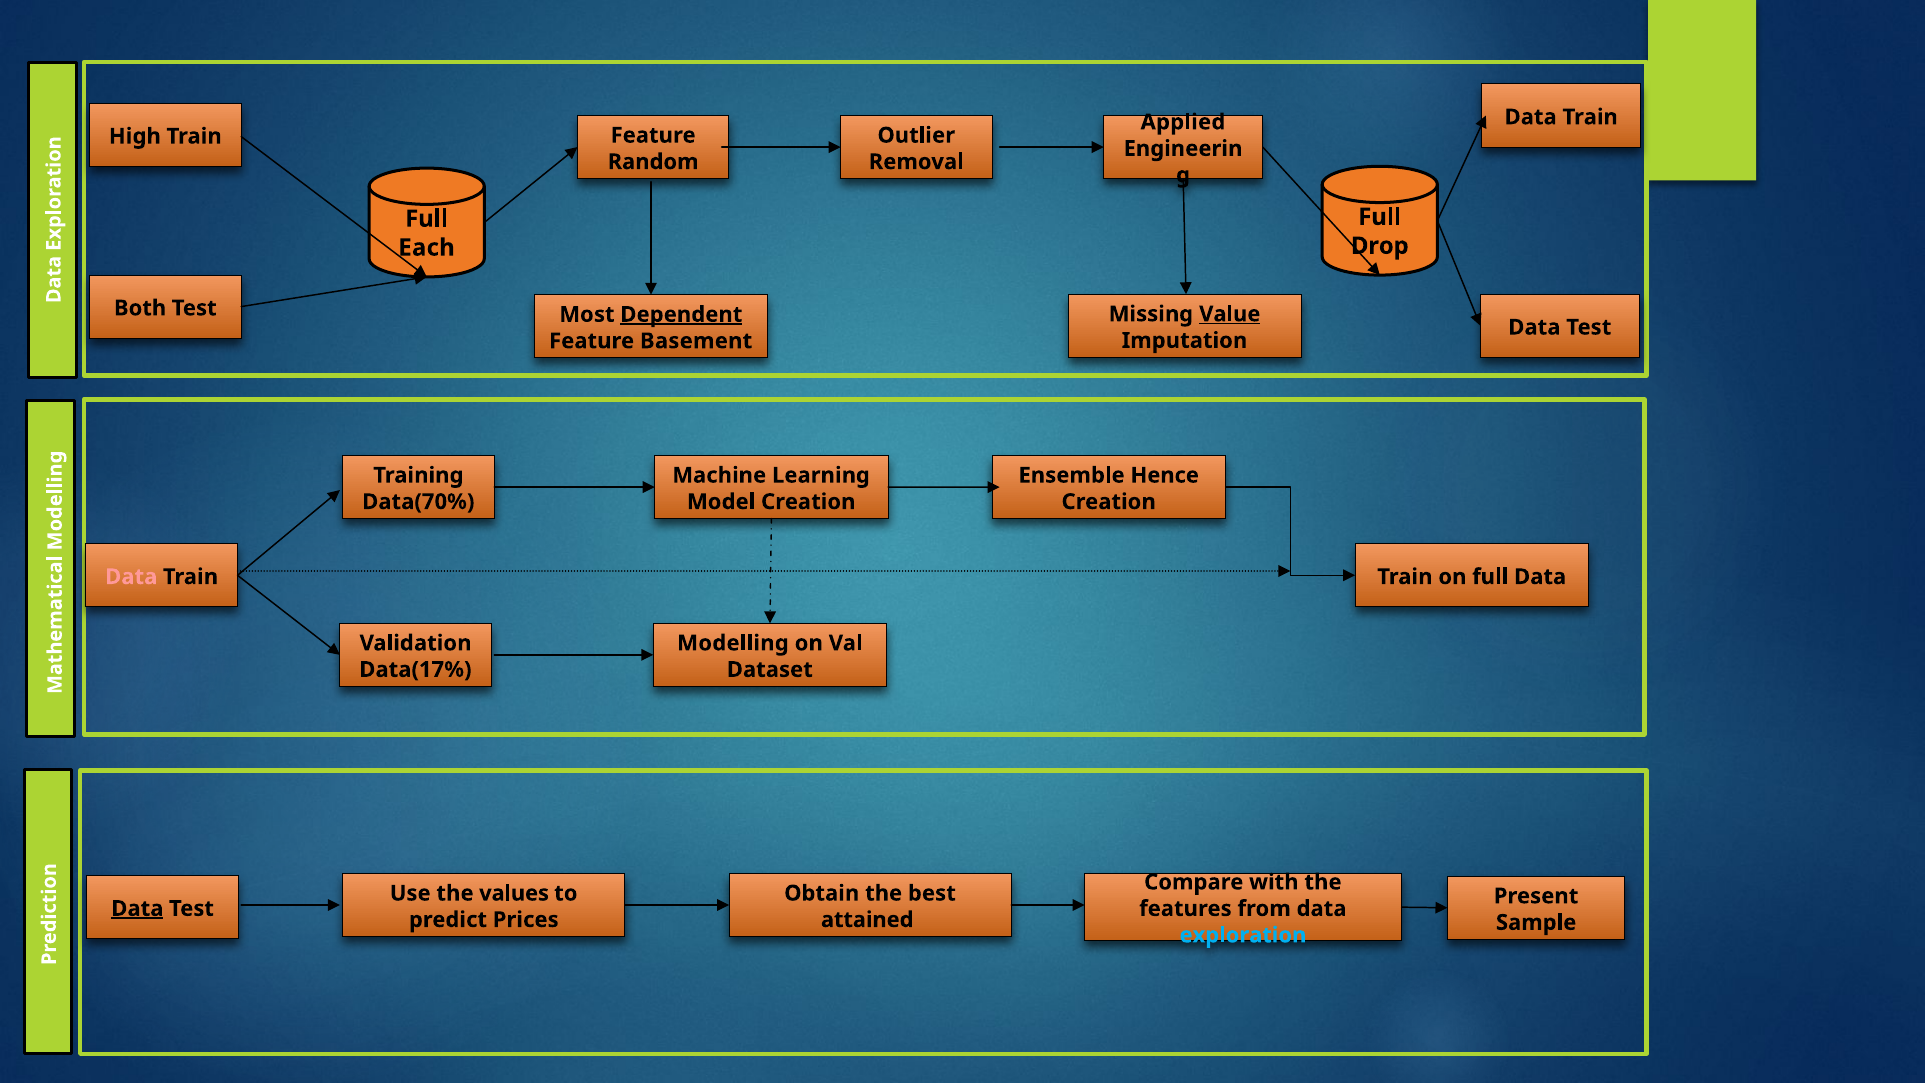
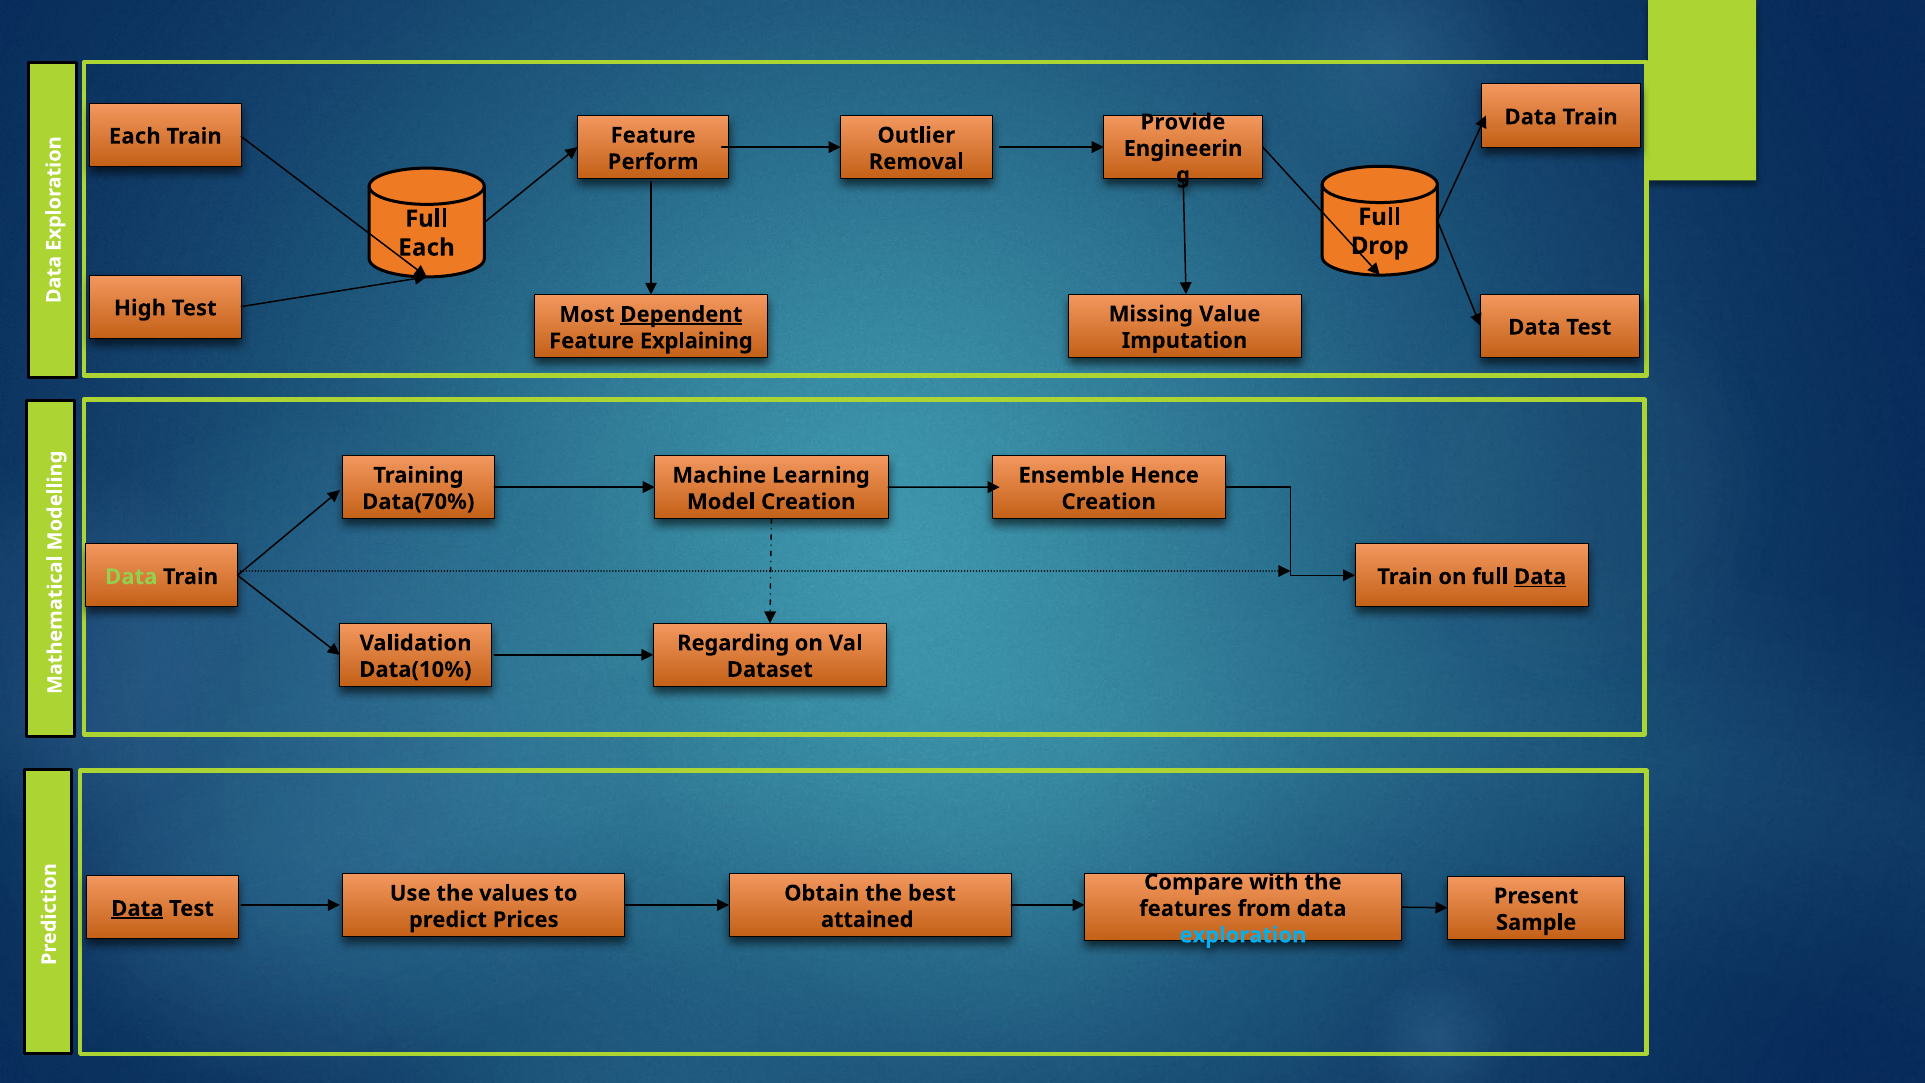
Applied: Applied -> Provide
High at (135, 136): High -> Each
Random: Random -> Perform
Both: Both -> High
Value underline: present -> none
Basement: Basement -> Explaining
Data at (131, 577) colour: pink -> light green
Data at (1540, 577) underline: none -> present
Modelling: Modelling -> Regarding
Data(17%: Data(17% -> Data(10%
